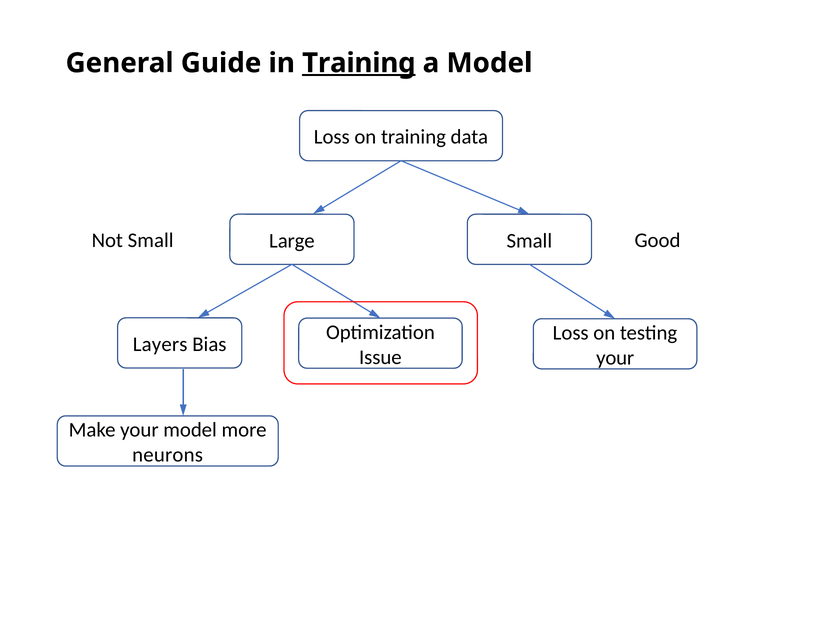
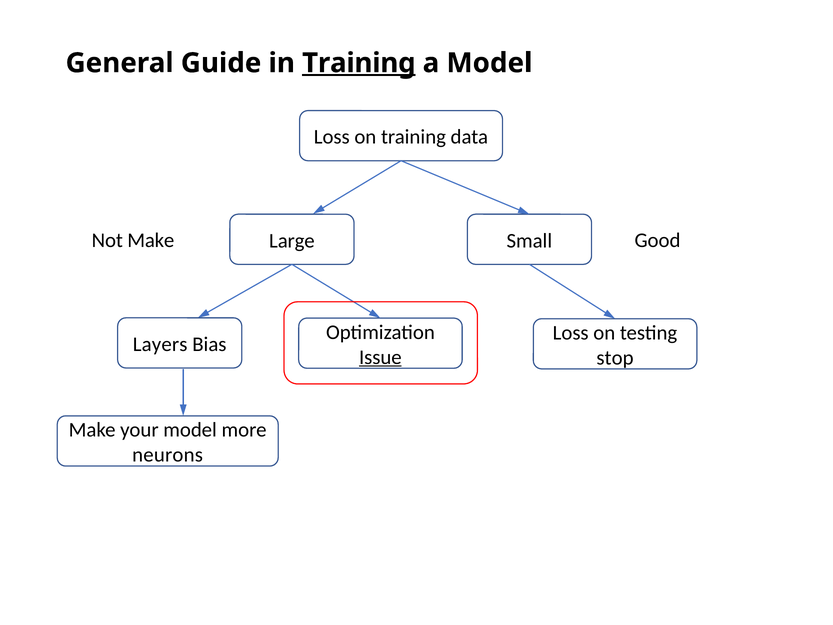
Not Small: Small -> Make
Issue underline: none -> present
your at (615, 358): your -> stop
